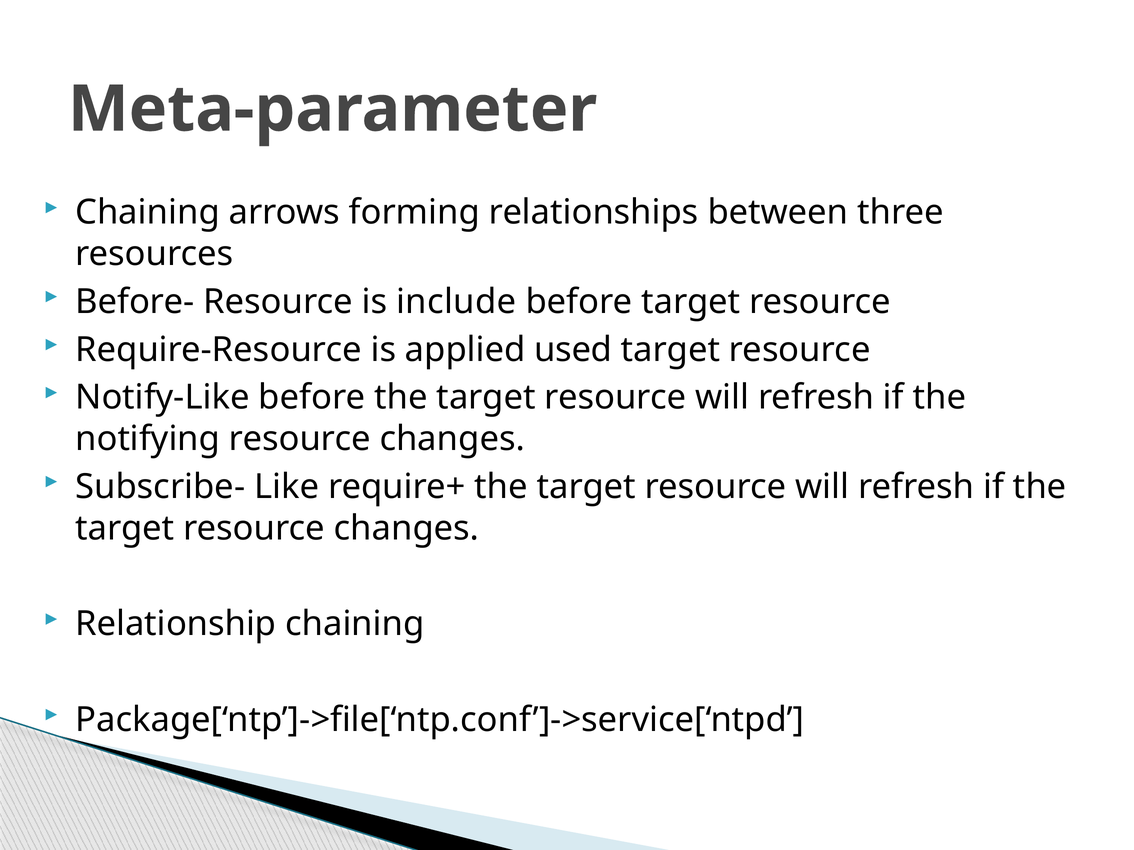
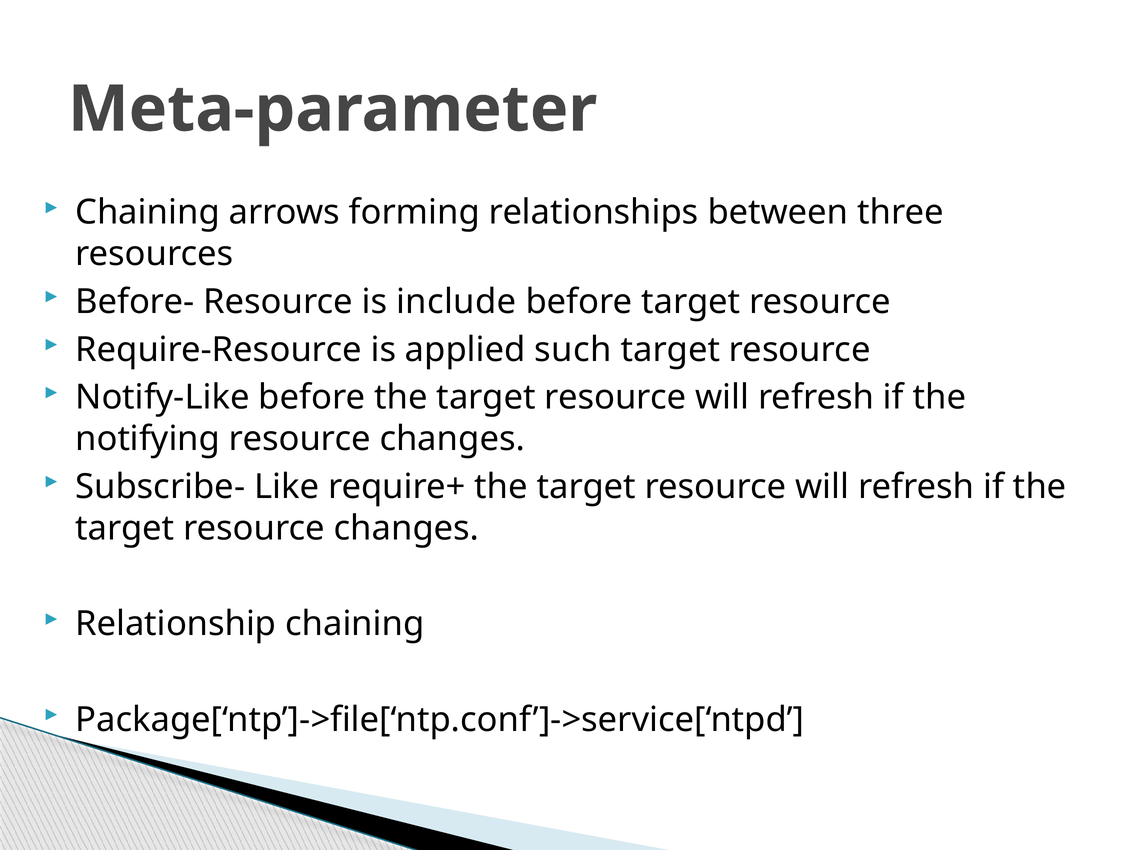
used: used -> such
